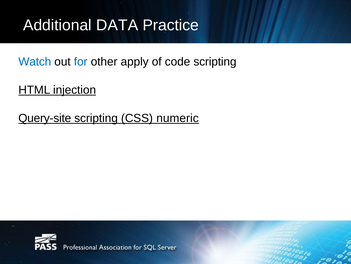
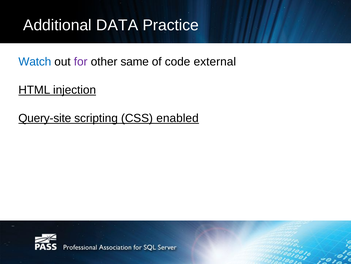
for colour: blue -> purple
apply: apply -> same
code scripting: scripting -> external
numeric: numeric -> enabled
